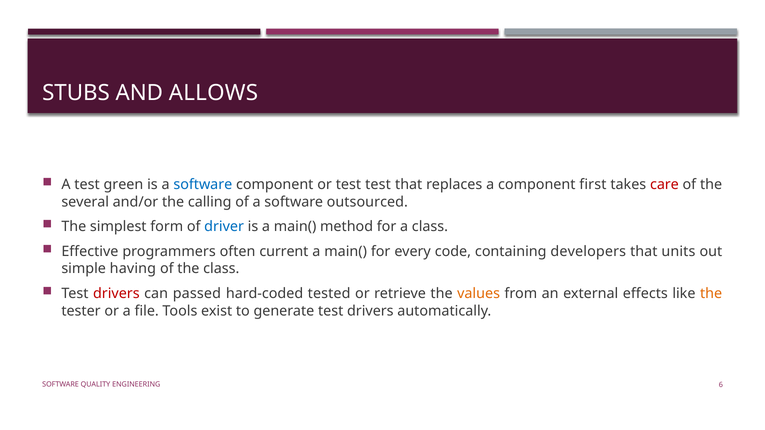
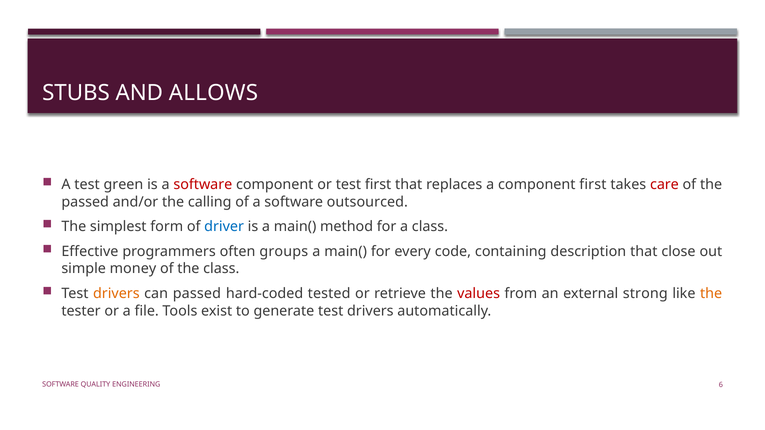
software at (203, 185) colour: blue -> red
test test: test -> first
several at (85, 202): several -> passed
current: current -> groups
developers: developers -> description
units: units -> close
having: having -> money
drivers at (116, 294) colour: red -> orange
values colour: orange -> red
effects: effects -> strong
